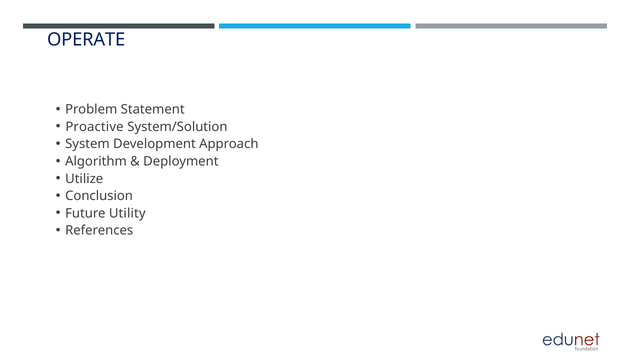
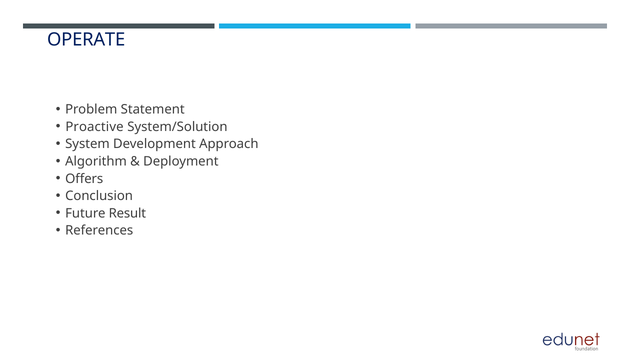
Utilize: Utilize -> Offers
Utility: Utility -> Result
